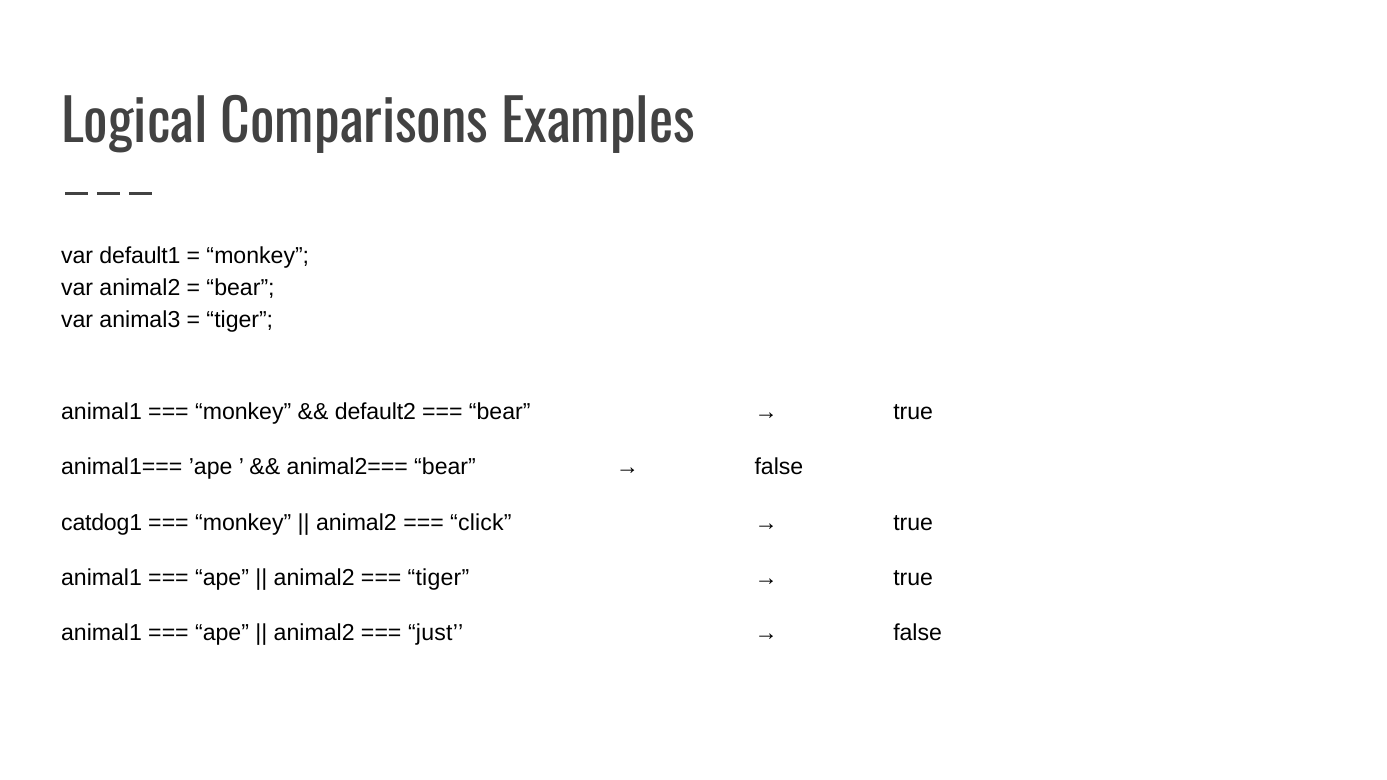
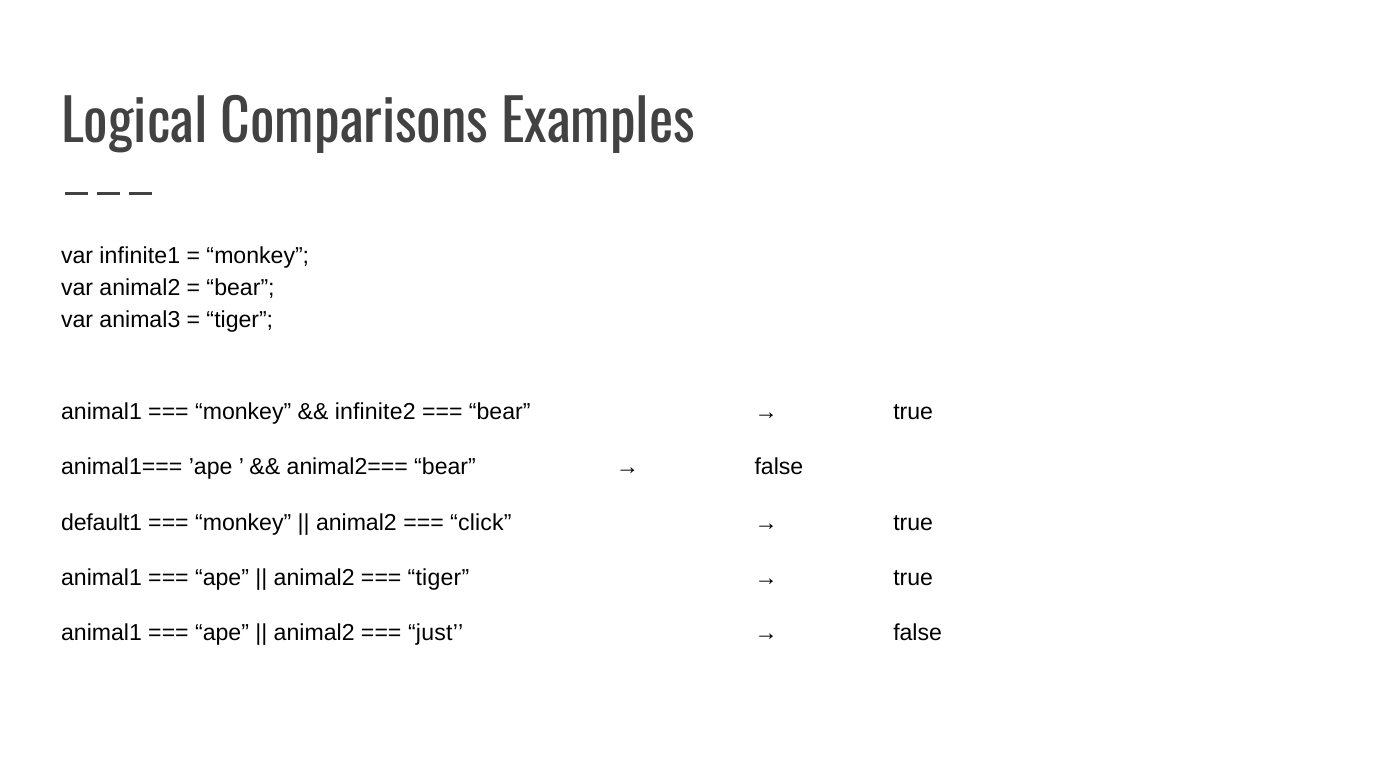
default1: default1 -> infinite1
default2: default2 -> infinite2
catdog1: catdog1 -> default1
